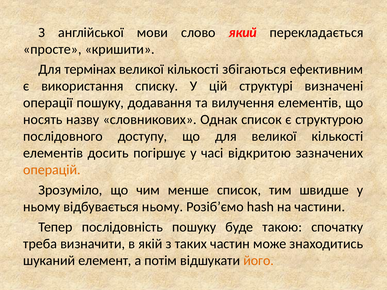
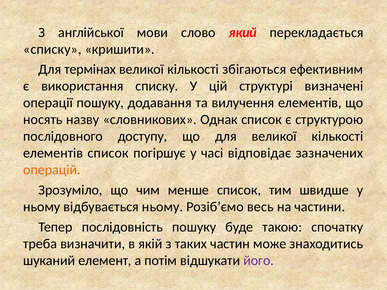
просте at (52, 49): просте -> списку
елементів досить: досить -> список
відкритою: відкритою -> відповідає
hash: hash -> весь
його colour: orange -> purple
